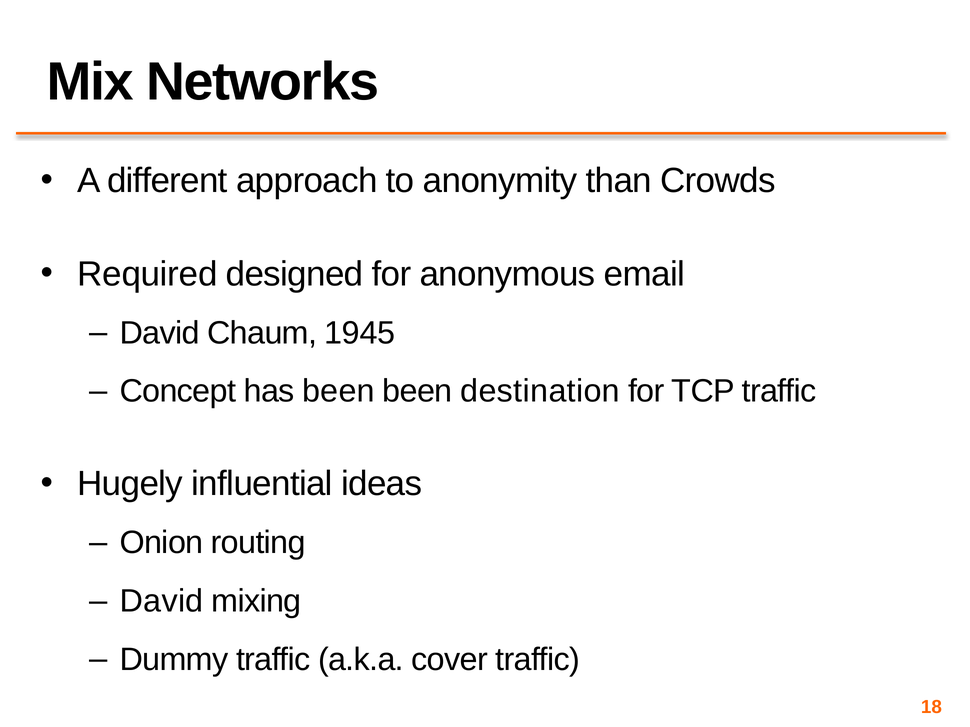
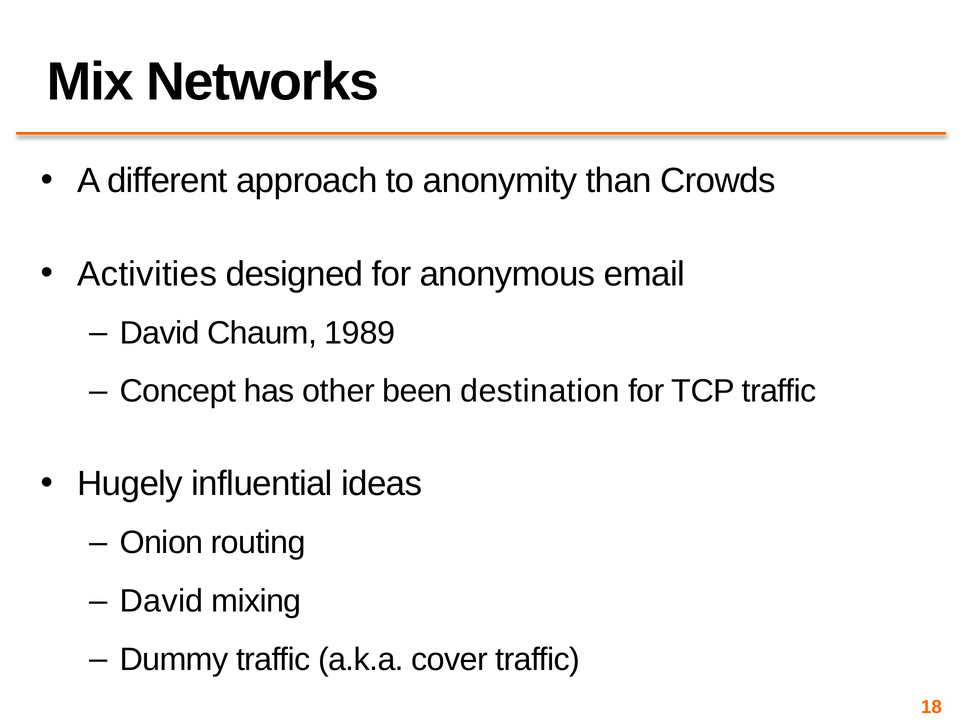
Required: Required -> Activities
1945: 1945 -> 1989
has been: been -> other
